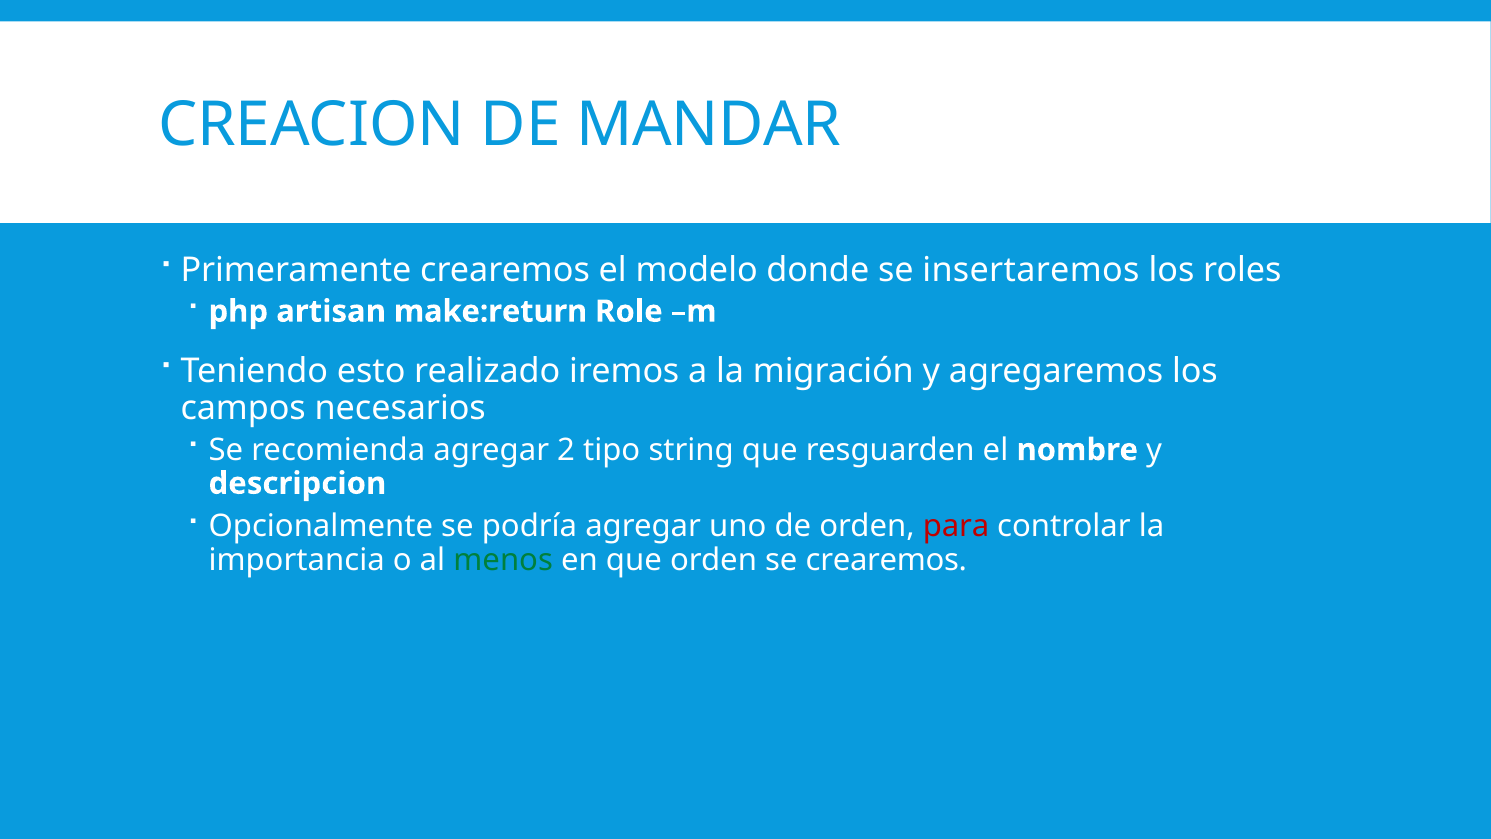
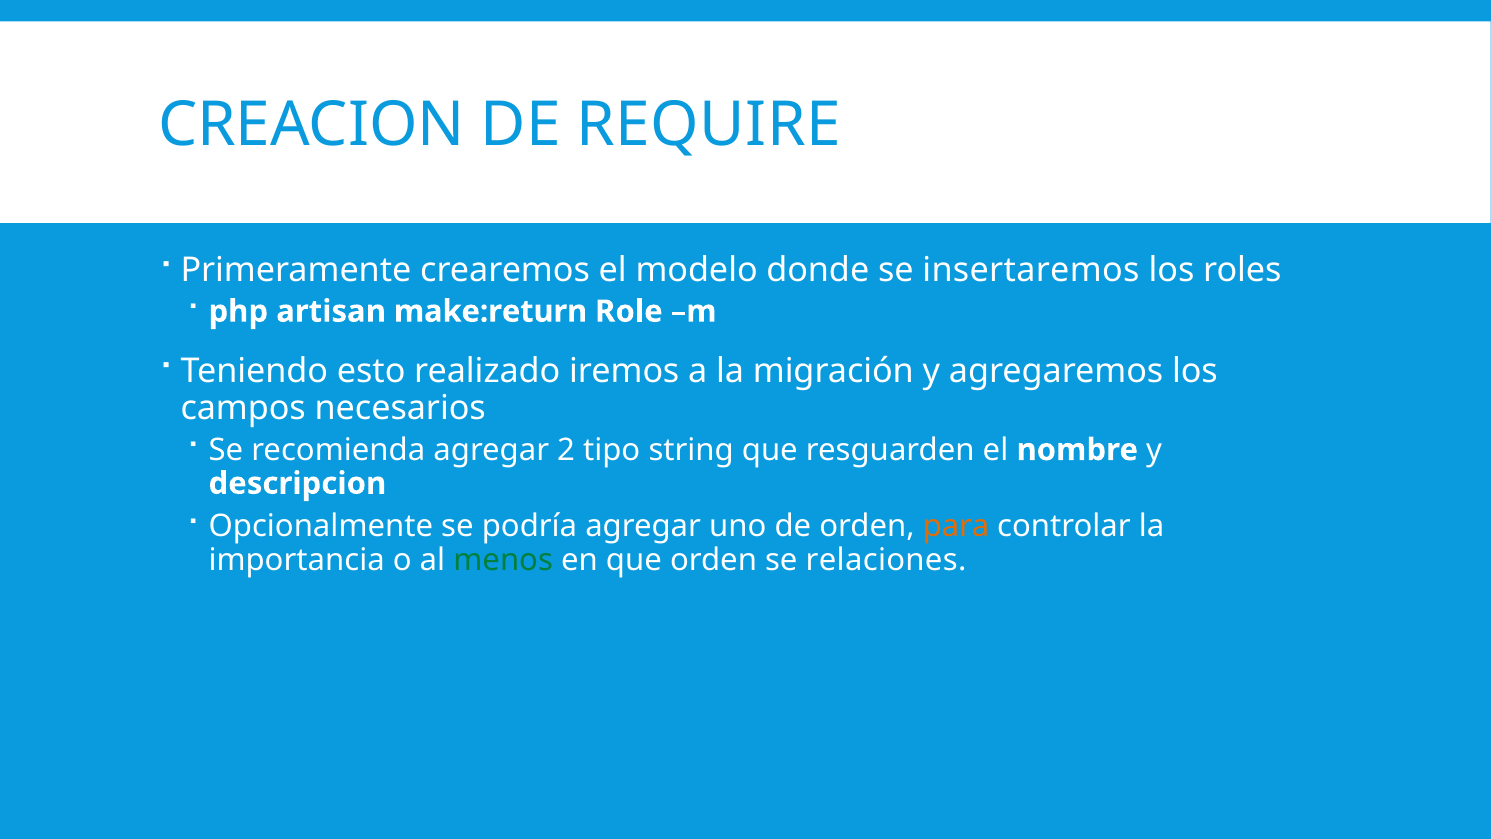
MANDAR: MANDAR -> REQUIRE
para colour: red -> orange
se crearemos: crearemos -> relaciones
